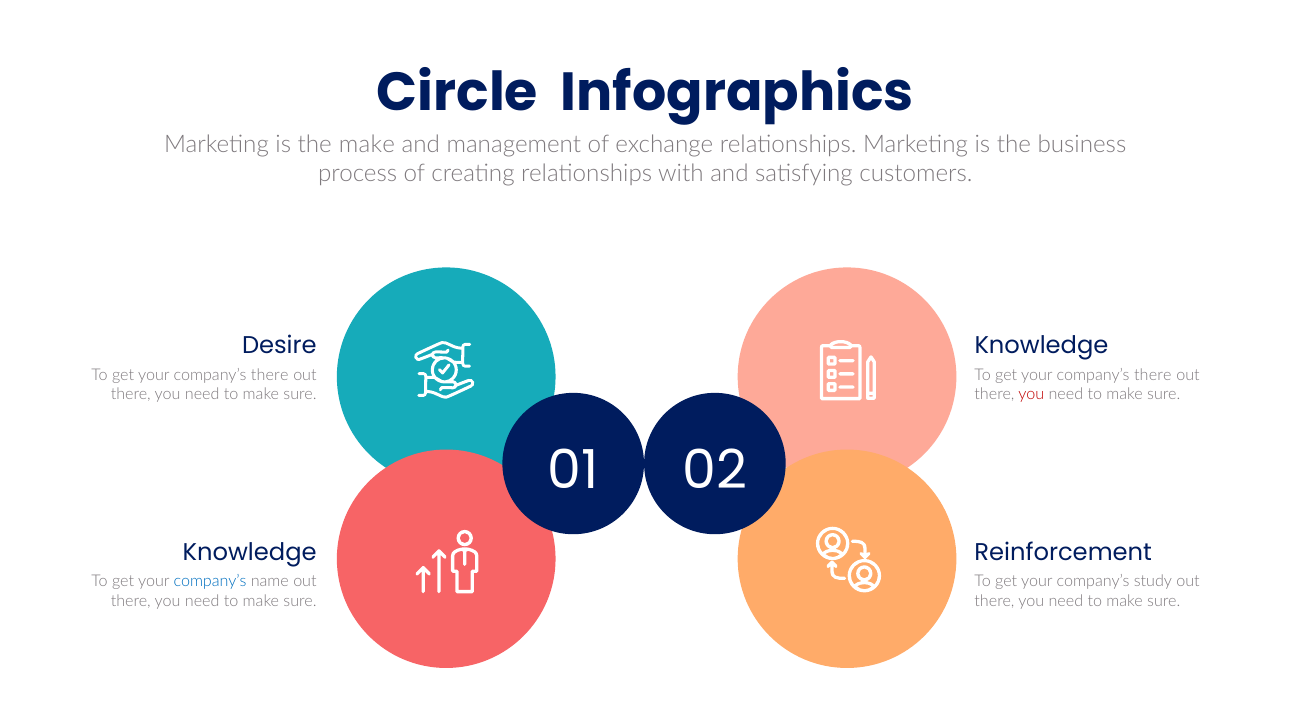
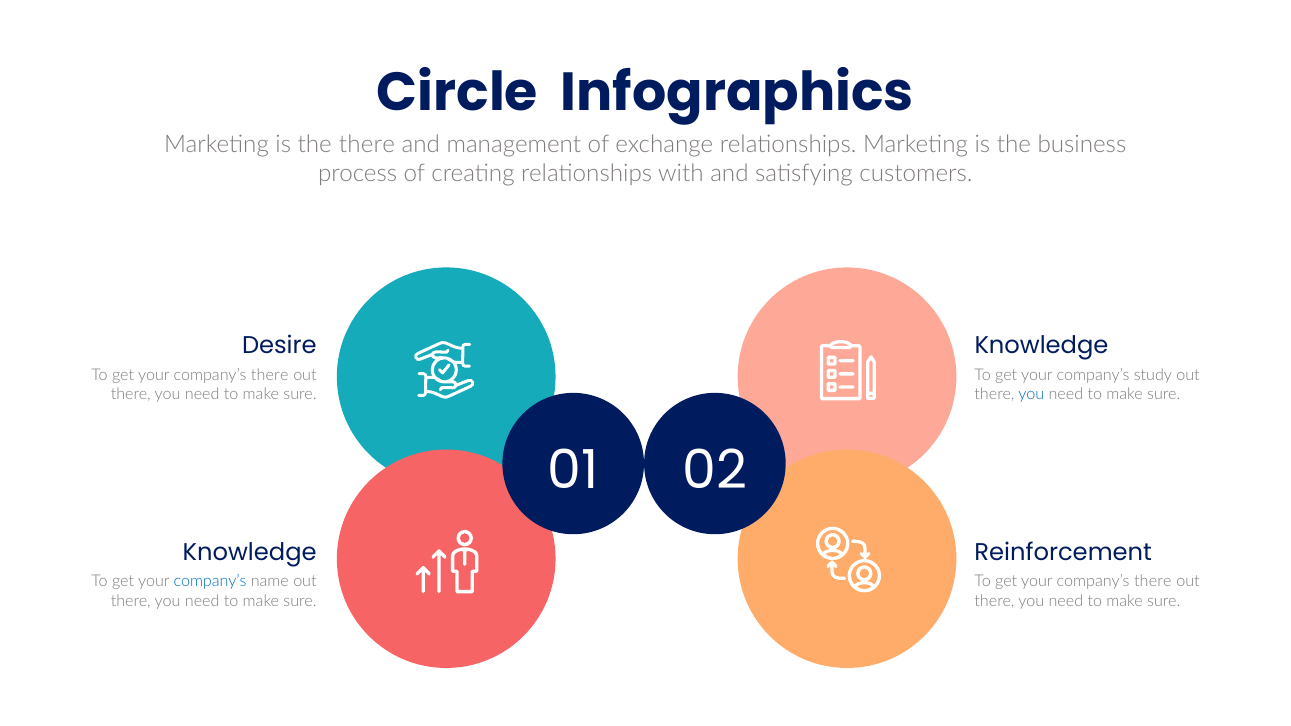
the make: make -> there
there at (1153, 375): there -> study
you at (1031, 394) colour: red -> blue
study at (1153, 582): study -> there
